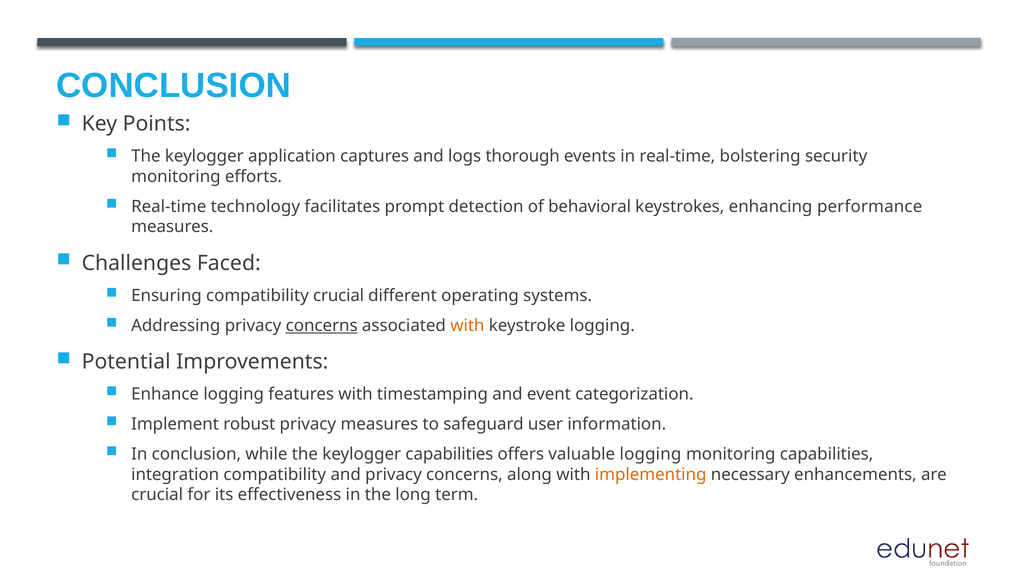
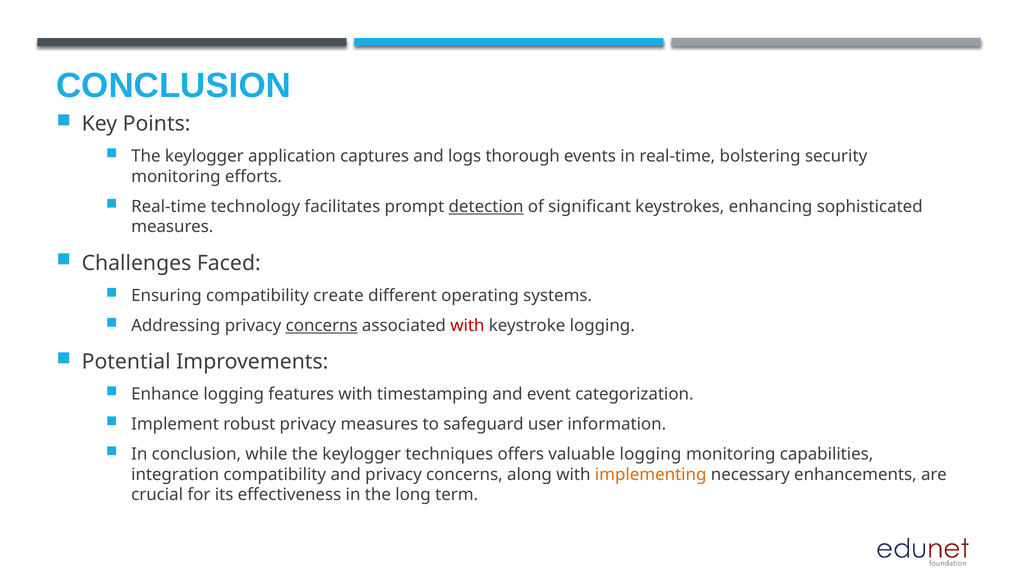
detection underline: none -> present
behavioral: behavioral -> significant
performance: performance -> sophisticated
compatibility crucial: crucial -> create
with at (467, 326) colour: orange -> red
keylogger capabilities: capabilities -> techniques
